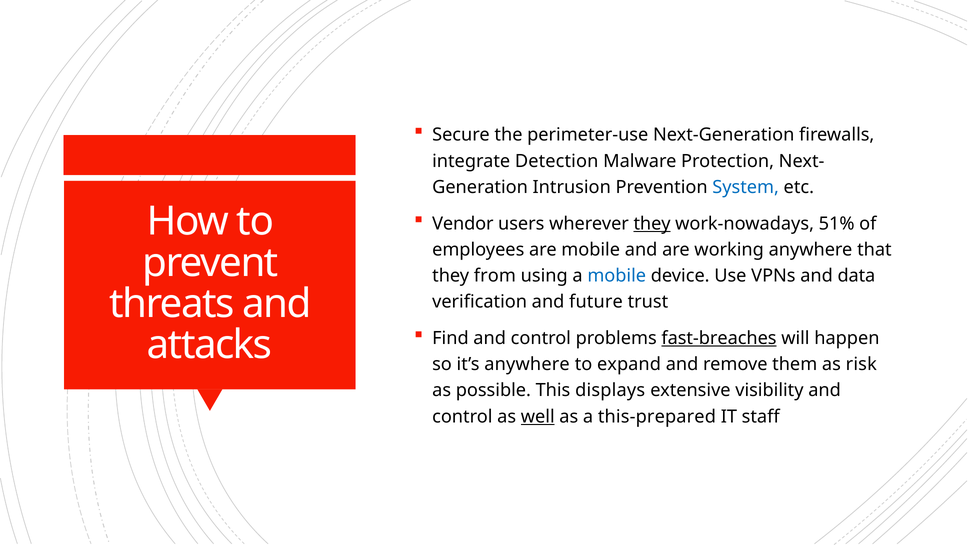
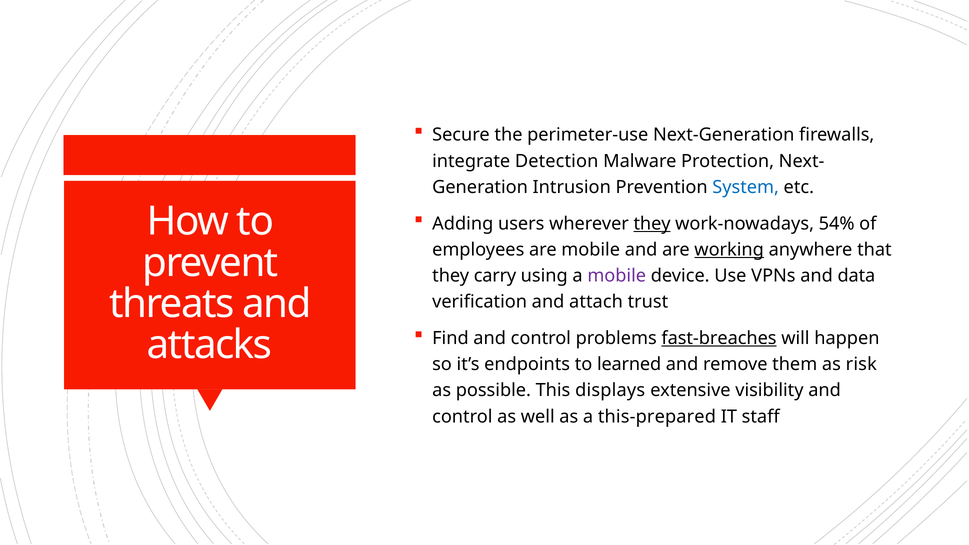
Vendor: Vendor -> Adding
51%: 51% -> 54%
working underline: none -> present
from: from -> carry
mobile at (617, 276) colour: blue -> purple
future: future -> attach
it’s anywhere: anywhere -> endpoints
expand: expand -> learned
well underline: present -> none
